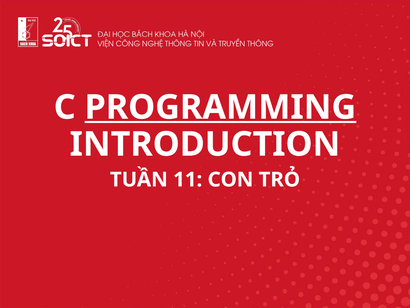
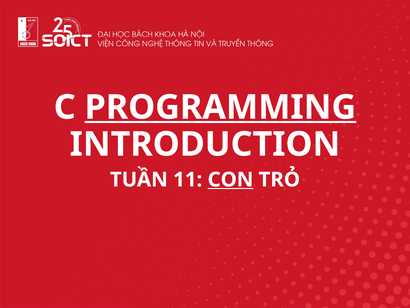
CON underline: none -> present
